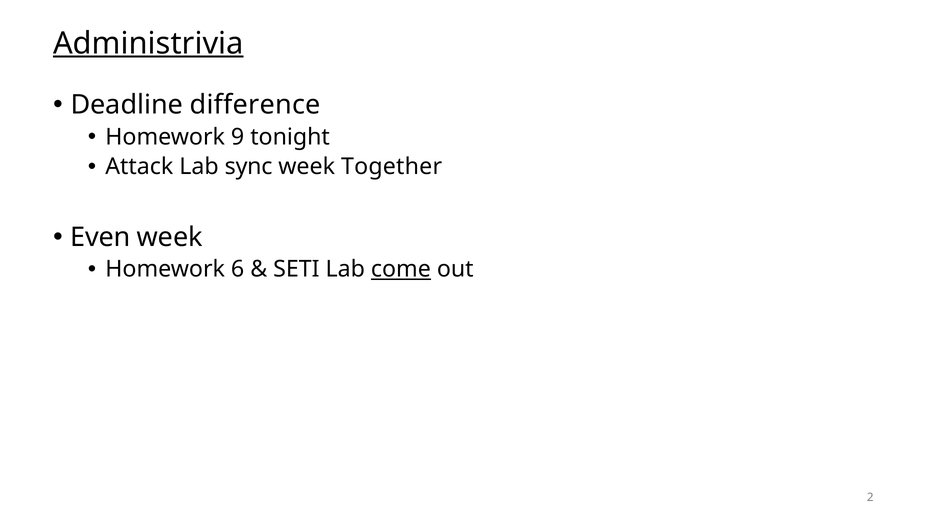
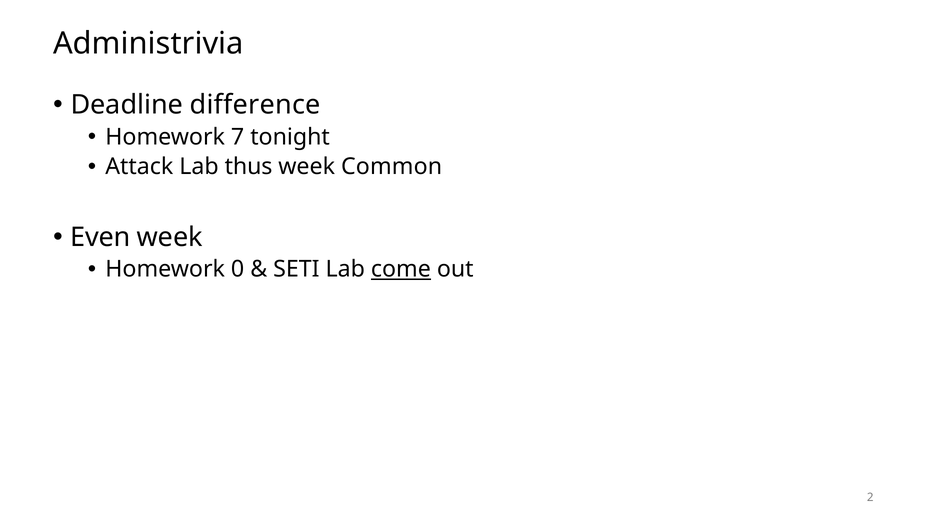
Administrivia underline: present -> none
9: 9 -> 7
sync: sync -> thus
Together: Together -> Common
6: 6 -> 0
